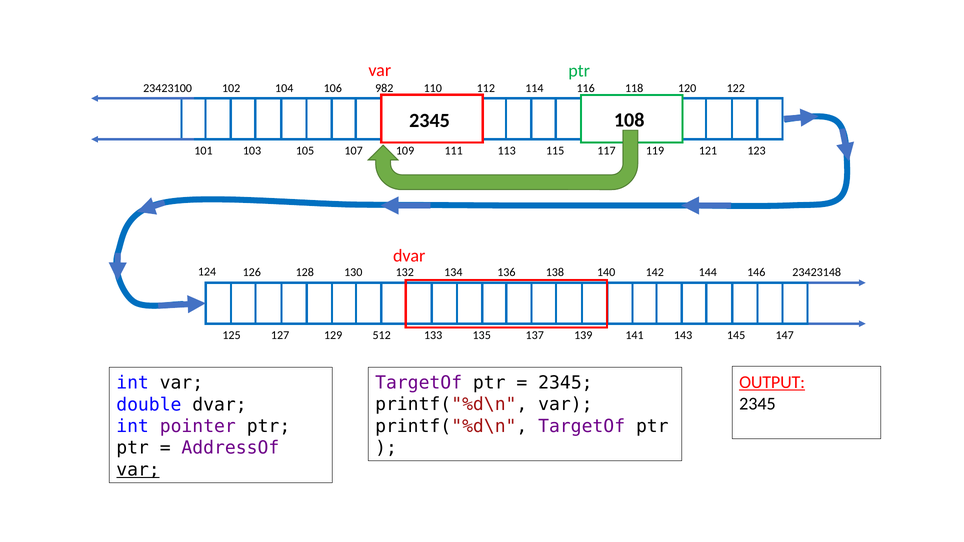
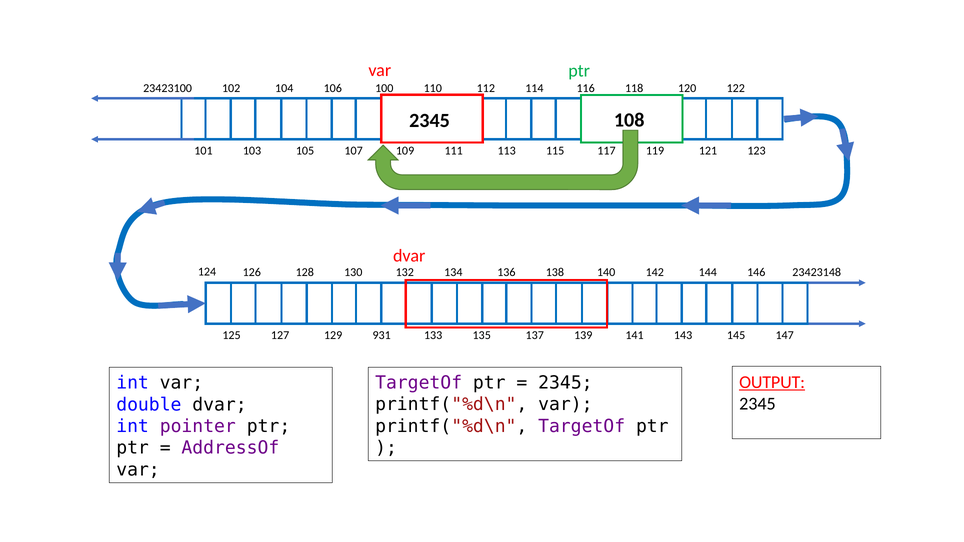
982: 982 -> 100
512: 512 -> 931
var at (138, 470) underline: present -> none
